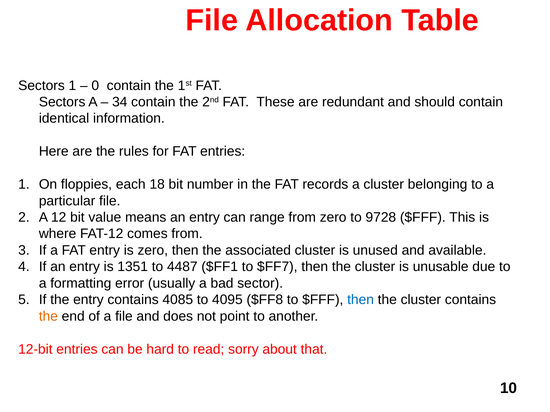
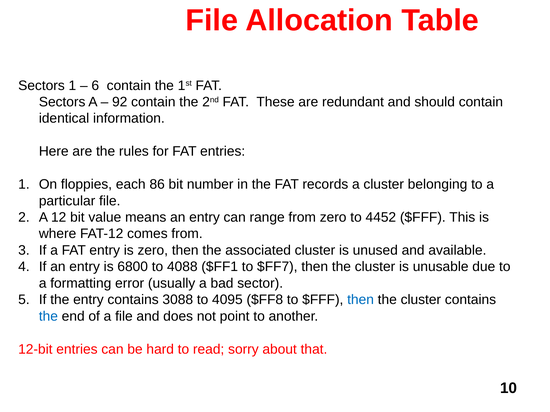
0: 0 -> 6
34: 34 -> 92
18: 18 -> 86
9728: 9728 -> 4452
1351: 1351 -> 6800
4487: 4487 -> 4088
4085: 4085 -> 3088
the at (48, 317) colour: orange -> blue
